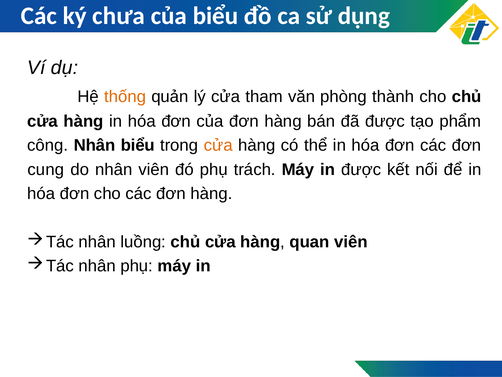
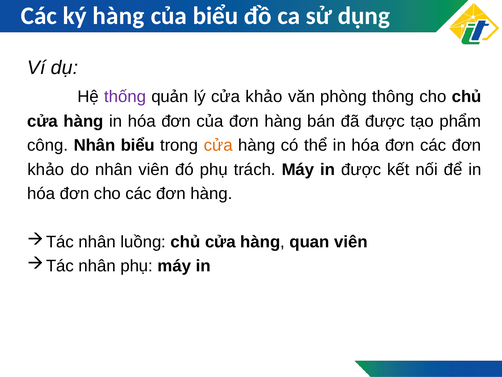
ký chưa: chưa -> hàng
thống colour: orange -> purple
cửa tham: tham -> khảo
thành: thành -> thông
cung at (46, 169): cung -> khảo
